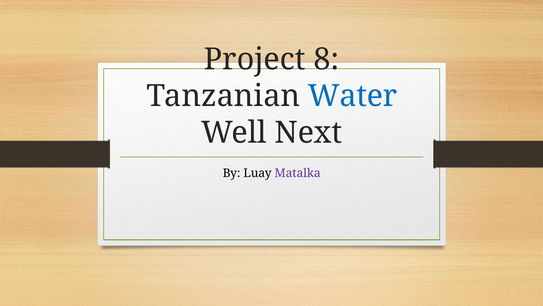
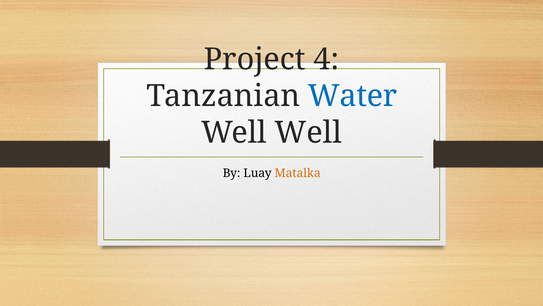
8: 8 -> 4
Well Next: Next -> Well
Matalka colour: purple -> orange
